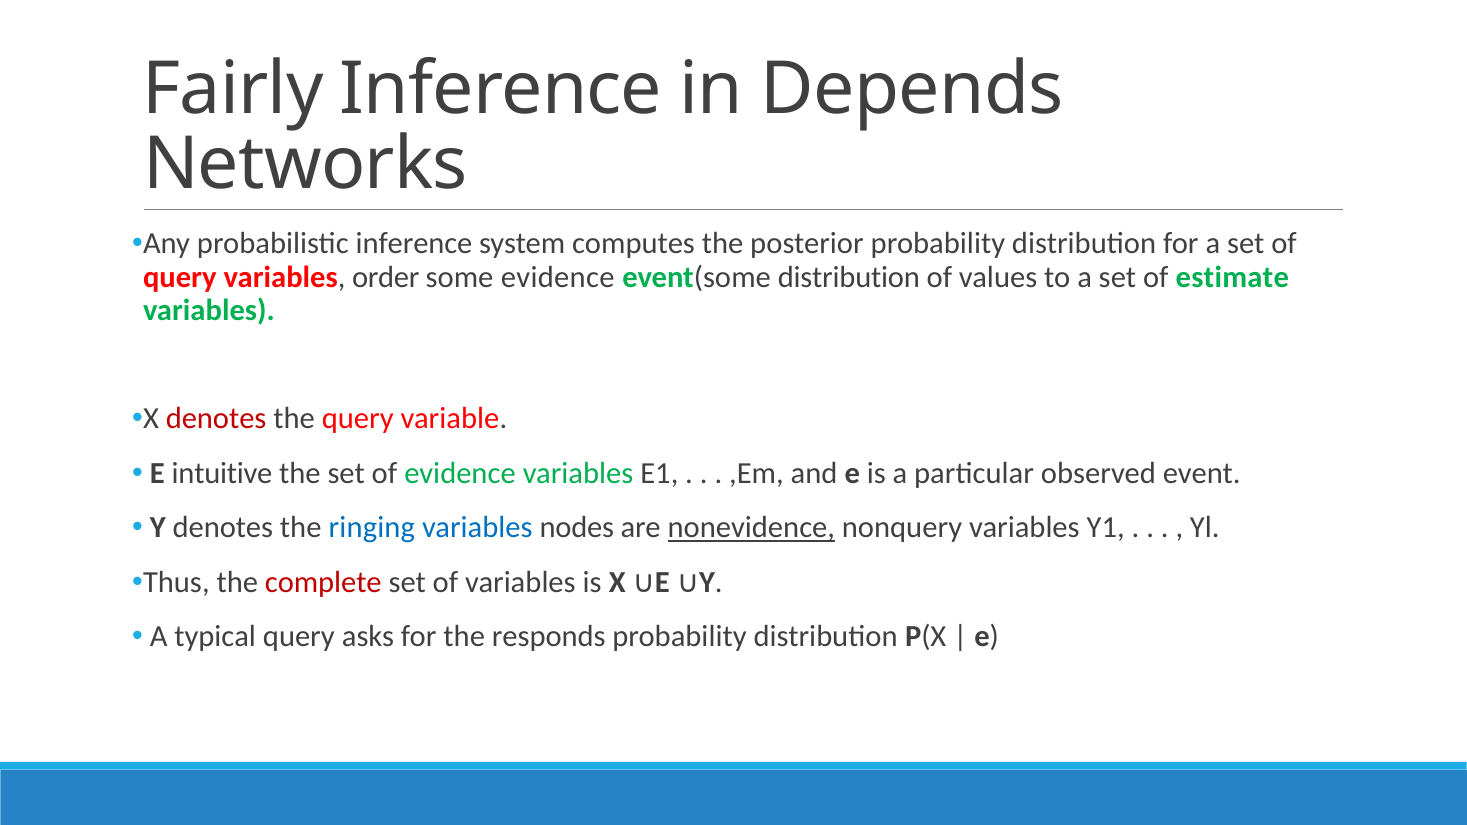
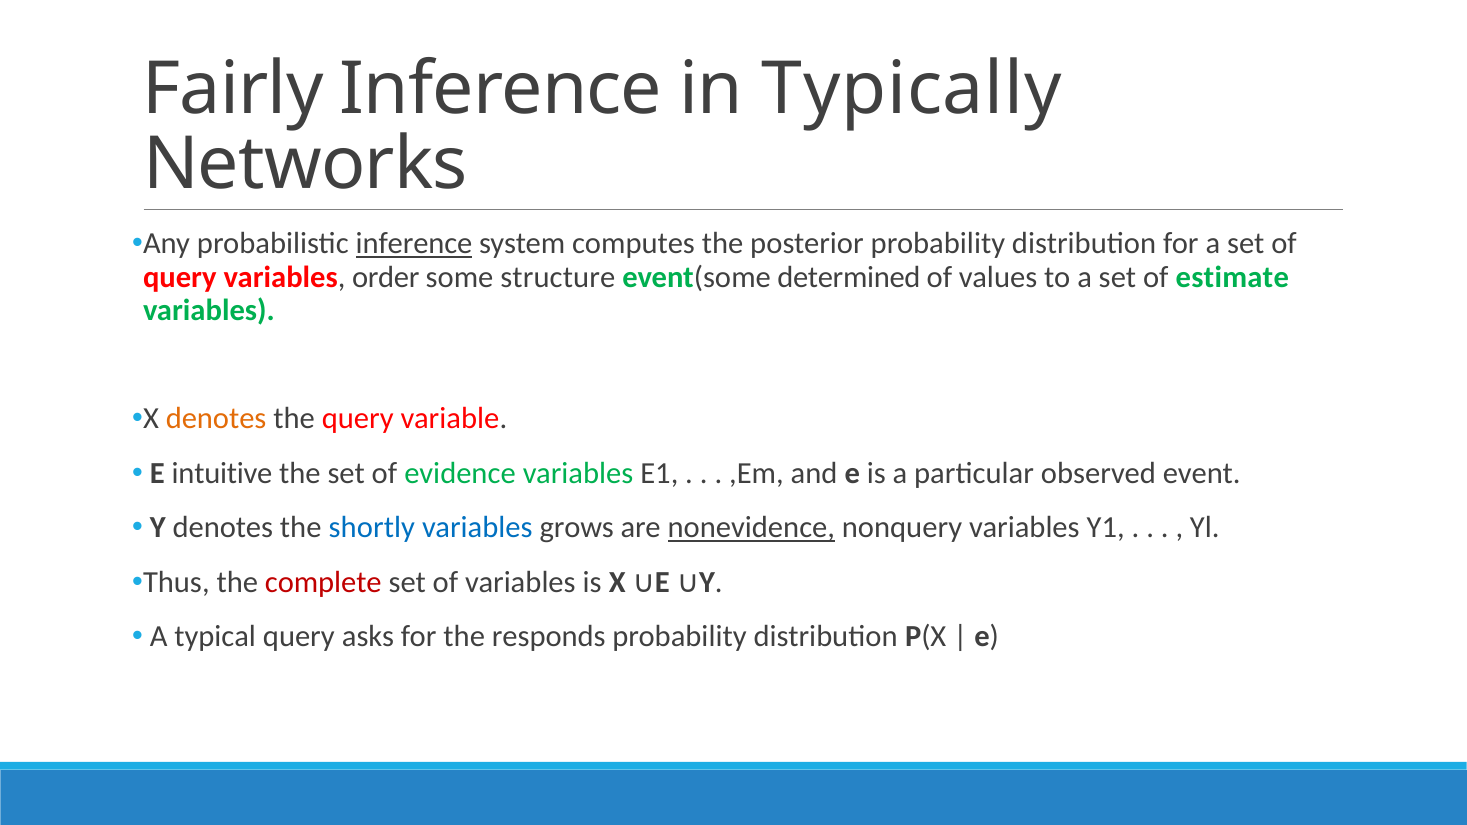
Depends: Depends -> Typically
inference at (414, 244) underline: none -> present
some evidence: evidence -> structure
event(some distribution: distribution -> determined
denotes at (216, 419) colour: red -> orange
ringing: ringing -> shortly
nodes: nodes -> grows
